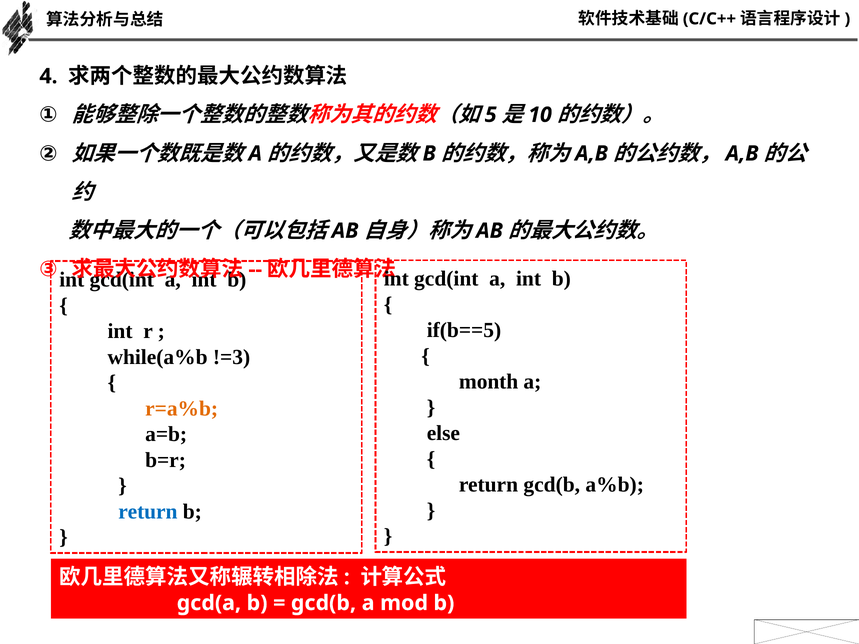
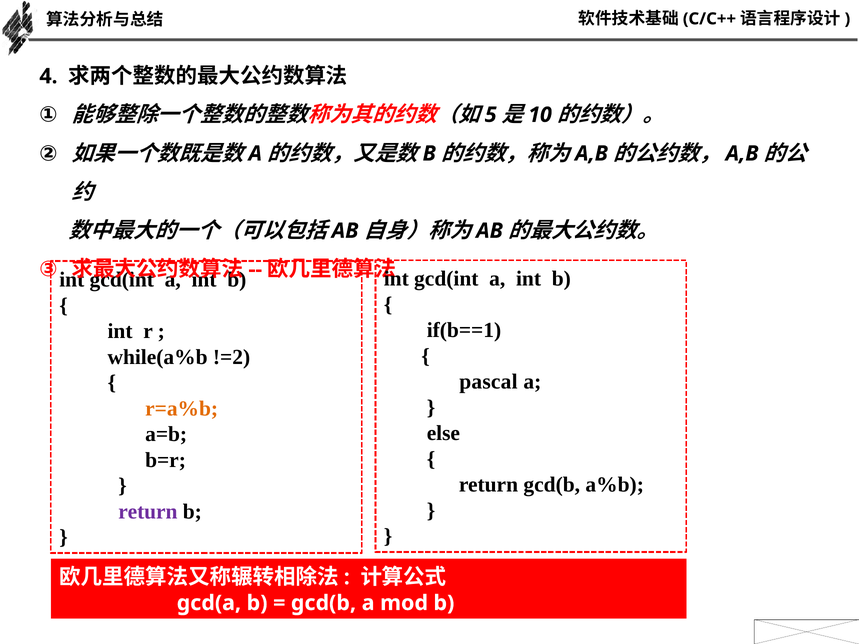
if(b==5: if(b==5 -> if(b==1
!=3: !=3 -> !=2
month: month -> pascal
return at (148, 512) colour: blue -> purple
